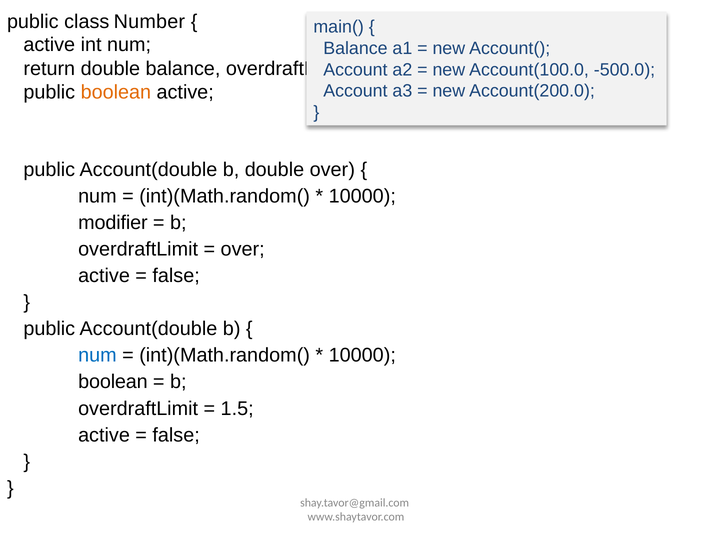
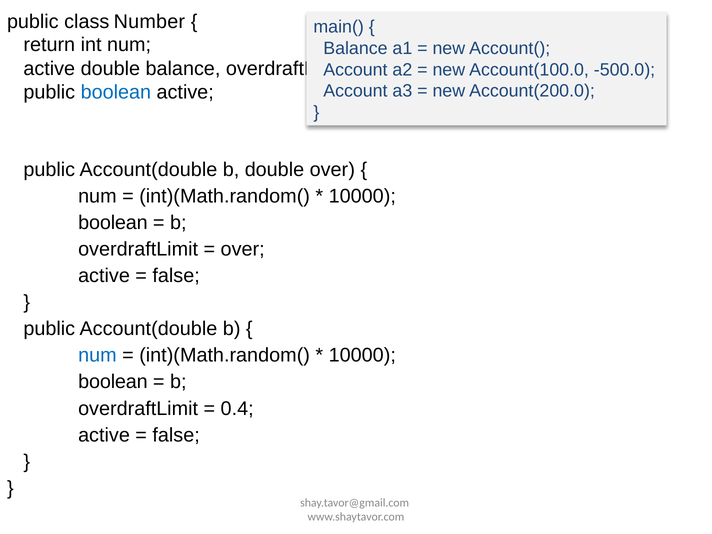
active at (49, 45): active -> return
return at (49, 69): return -> active
boolean at (116, 92) colour: orange -> blue
modifier at (113, 223): modifier -> boolean
1.5: 1.5 -> 0.4
